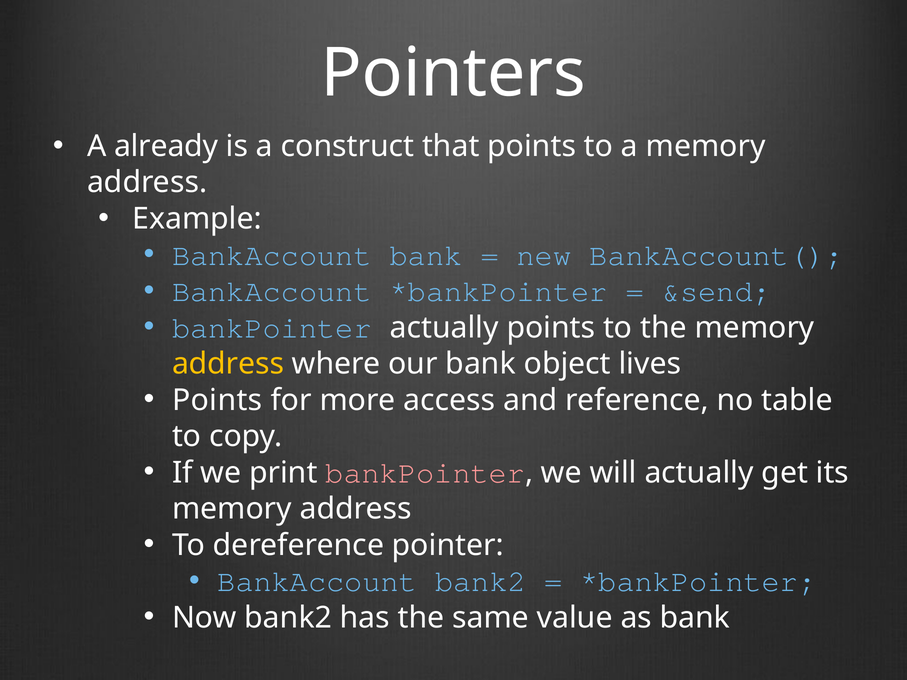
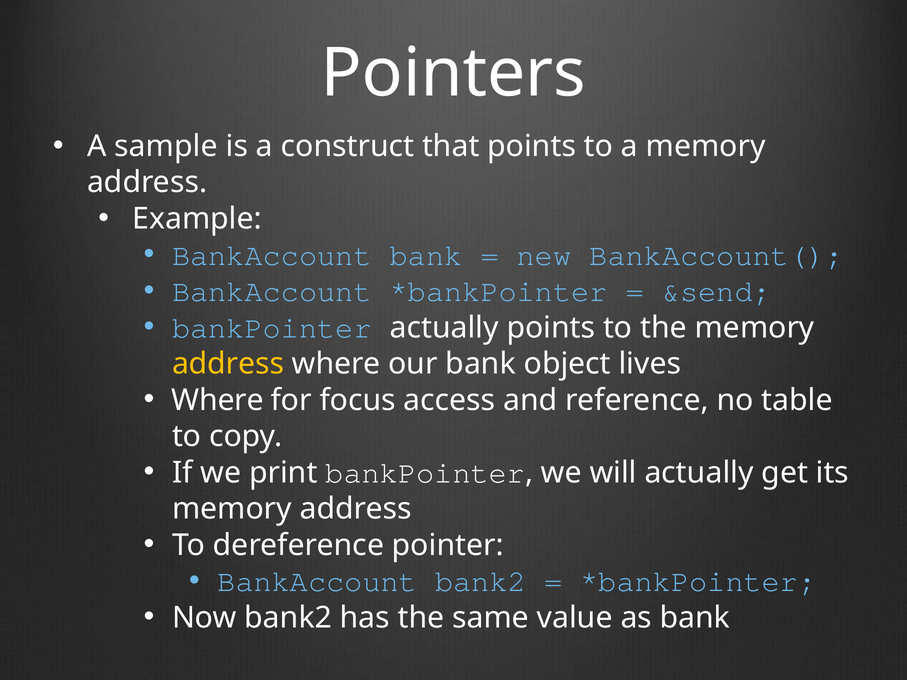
already: already -> sample
Points at (217, 400): Points -> Where
more: more -> focus
bankPointer at (425, 473) colour: pink -> white
